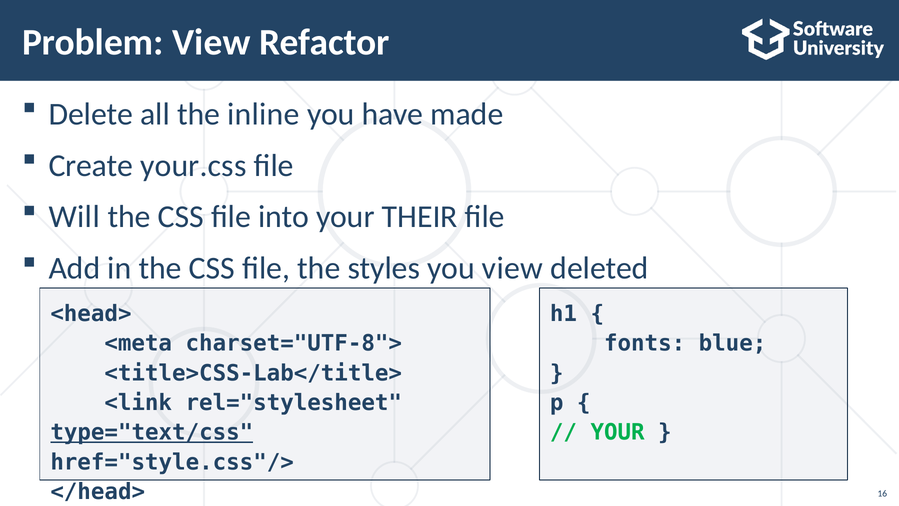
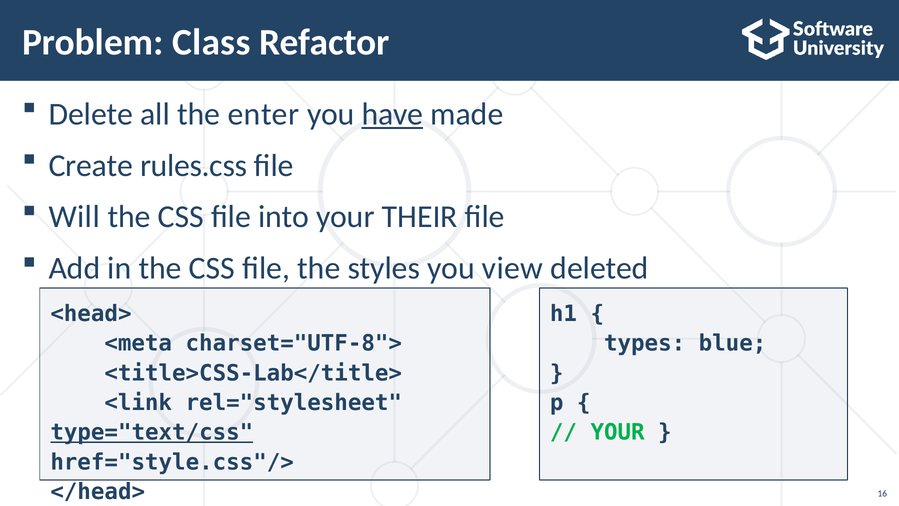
Problem View: View -> Class
inline: inline -> enter
have underline: none -> present
your.css: your.css -> rules.css
fonts: fonts -> types
